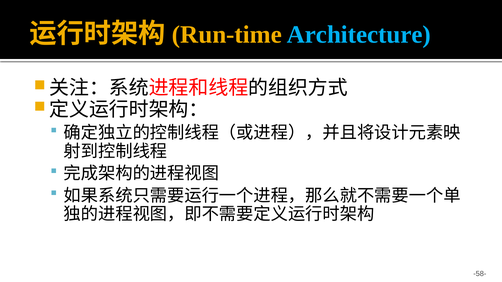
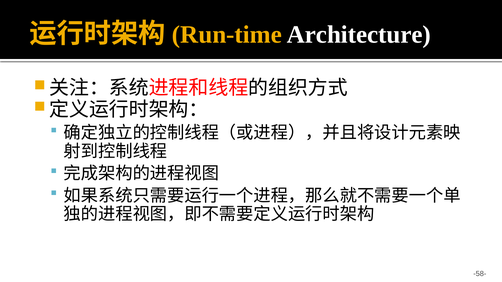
Architecture colour: light blue -> white
